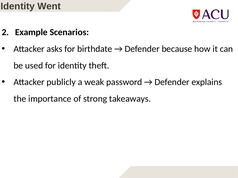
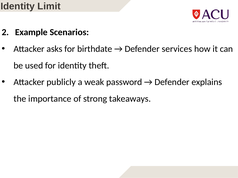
Went: Went -> Limit
because: because -> services
